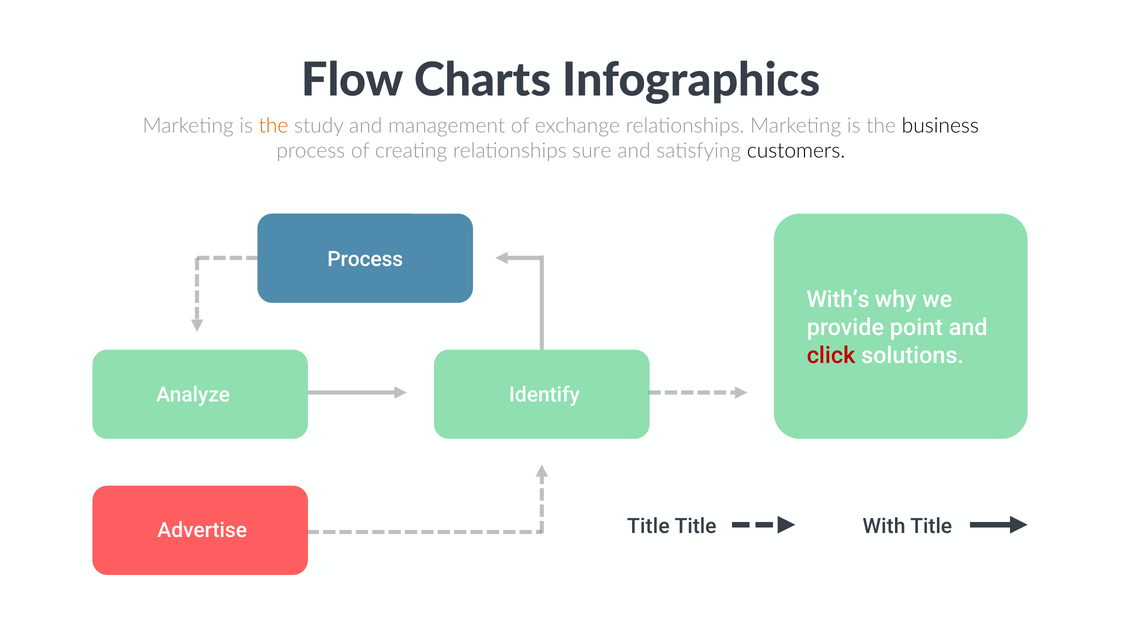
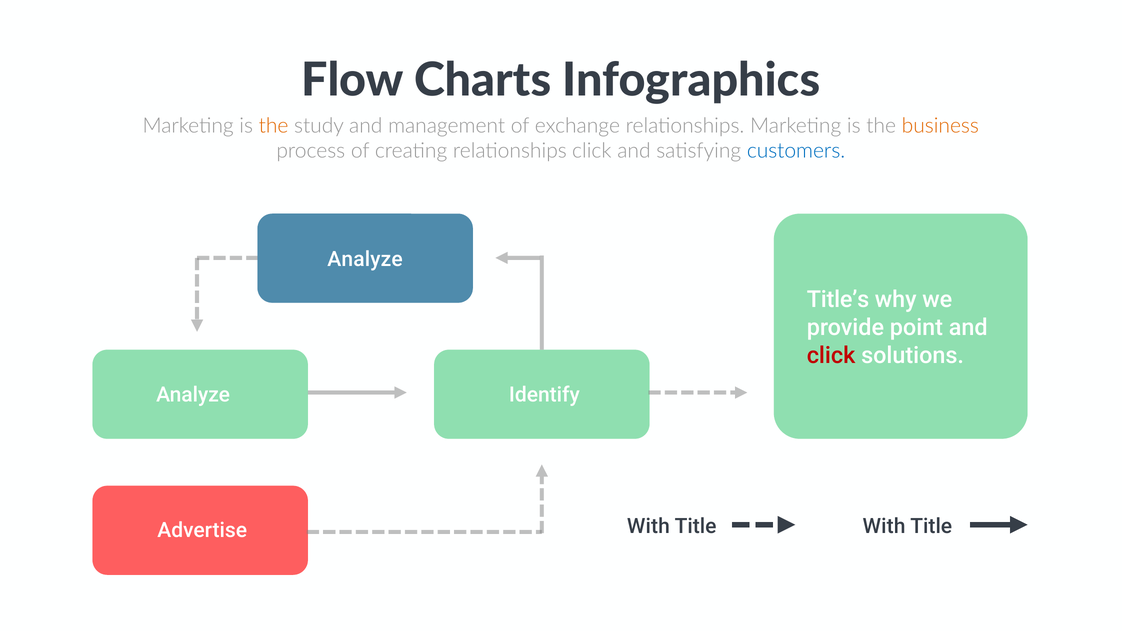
business colour: black -> orange
relationships sure: sure -> click
customers colour: black -> blue
Process at (365, 260): Process -> Analyze
With’s: With’s -> Title’s
Advertise Title: Title -> With
